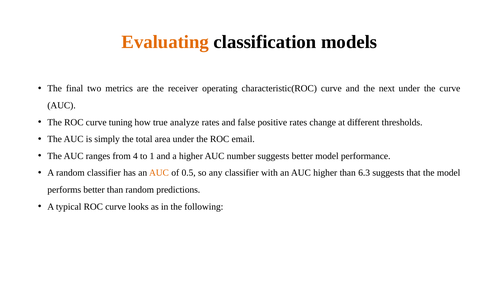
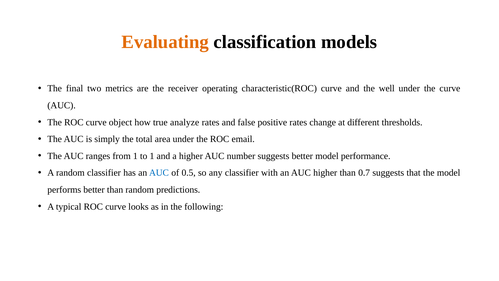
next: next -> well
tuning: tuning -> object
from 4: 4 -> 1
AUC at (159, 173) colour: orange -> blue
6.3: 6.3 -> 0.7
